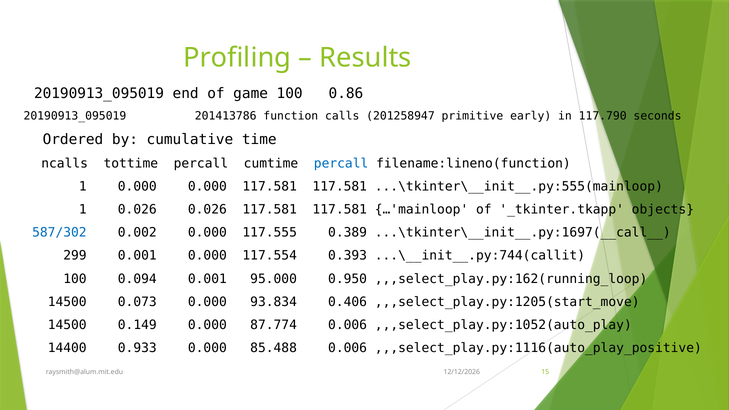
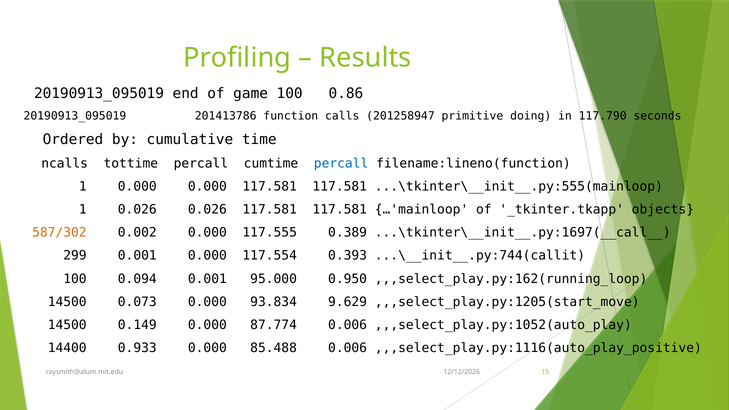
early: early -> doing
587/302 colour: blue -> orange
0.406: 0.406 -> 9.629
